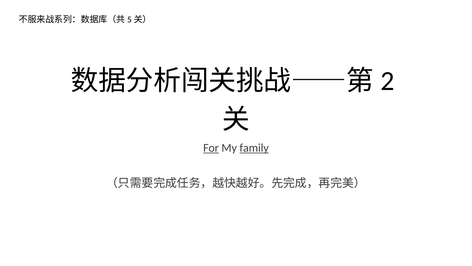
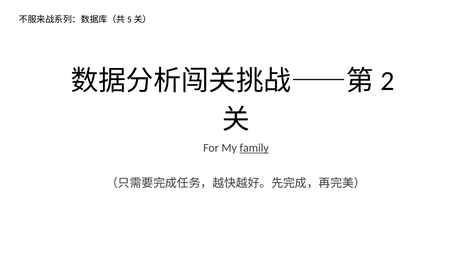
For underline: present -> none
